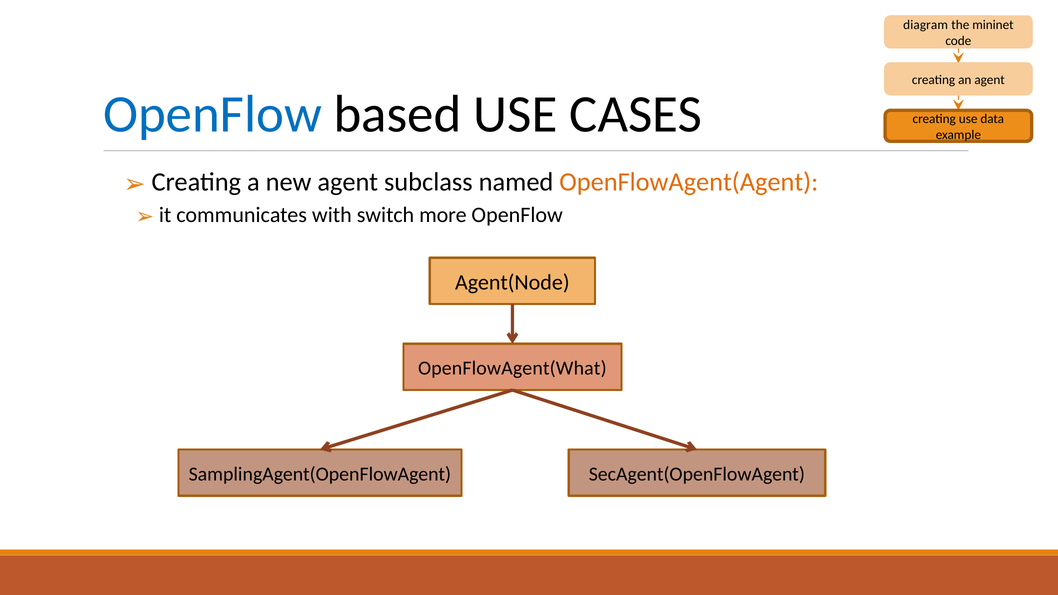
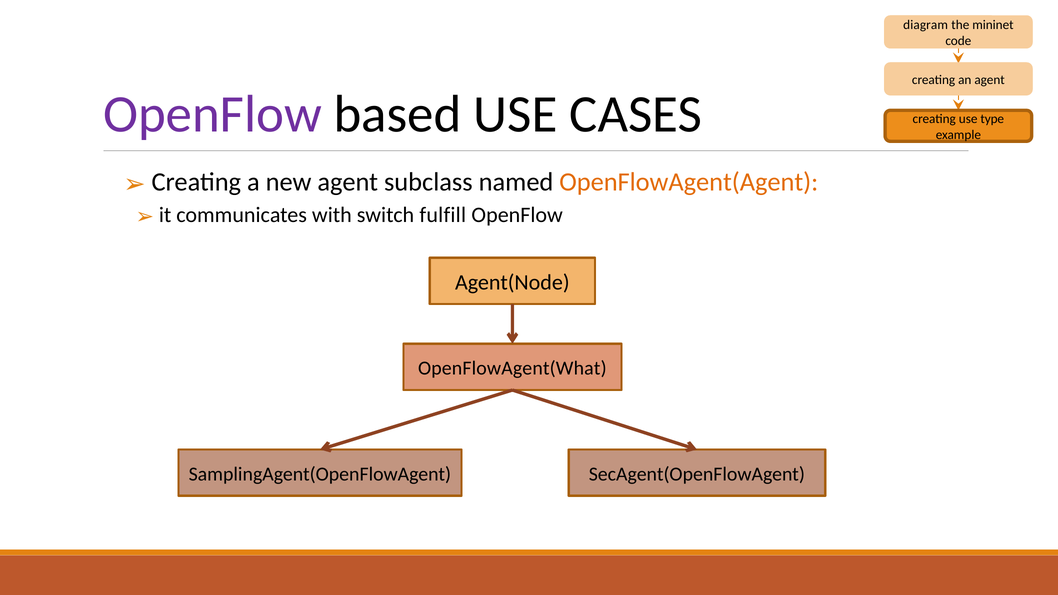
OpenFlow at (212, 115) colour: blue -> purple
data: data -> type
more: more -> fulfill
